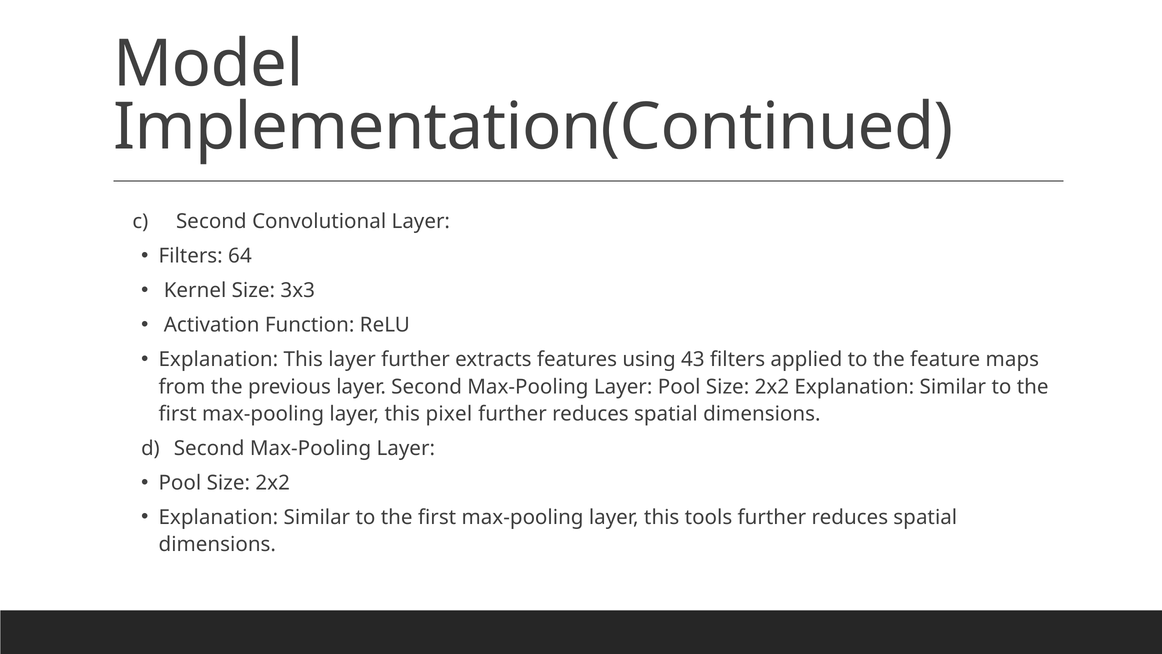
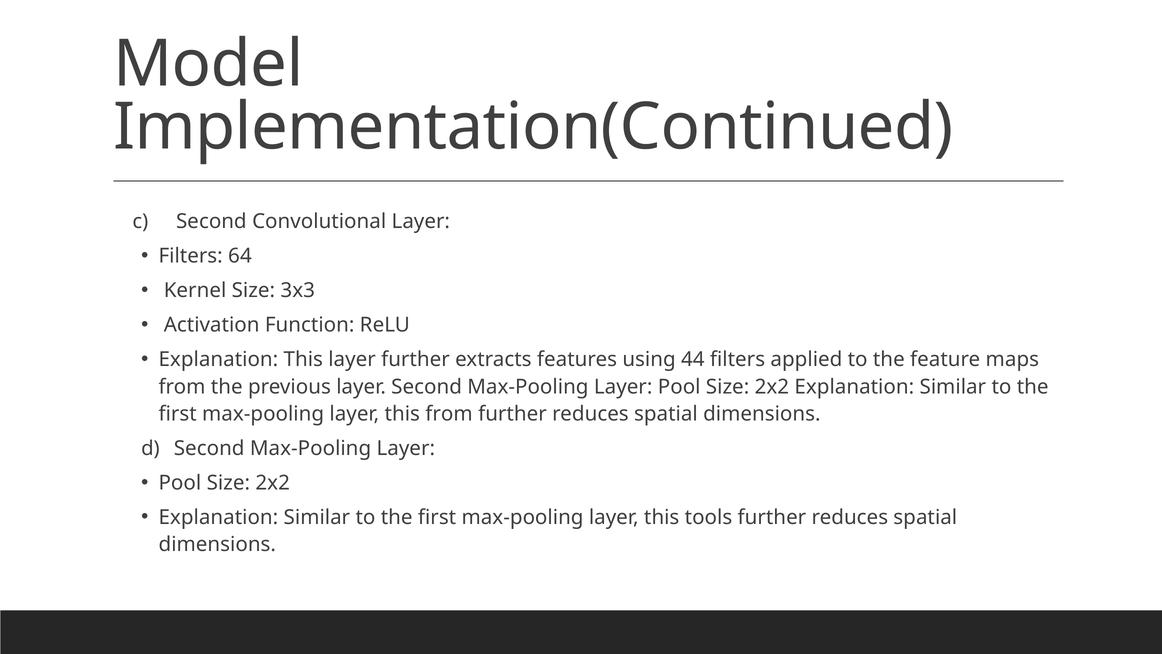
43: 43 -> 44
this pixel: pixel -> from
